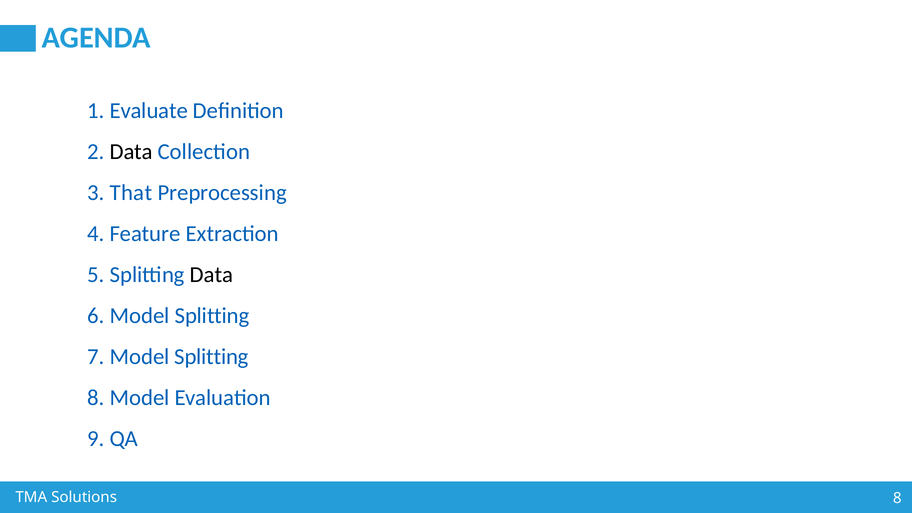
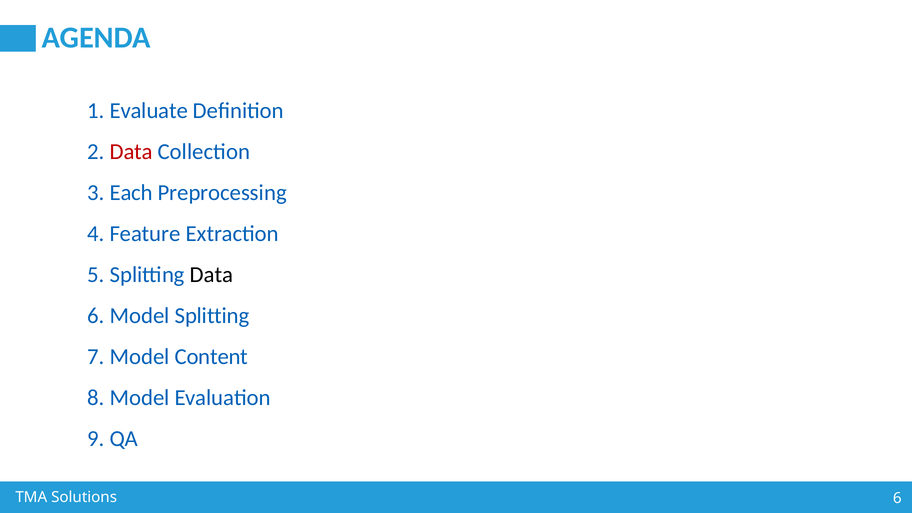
Data at (131, 152) colour: black -> red
That: That -> Each
7 Model Splitting: Splitting -> Content
8 at (897, 498): 8 -> 6
